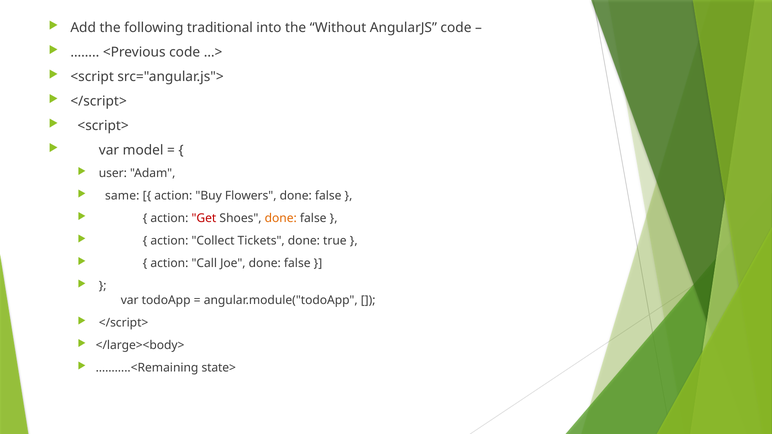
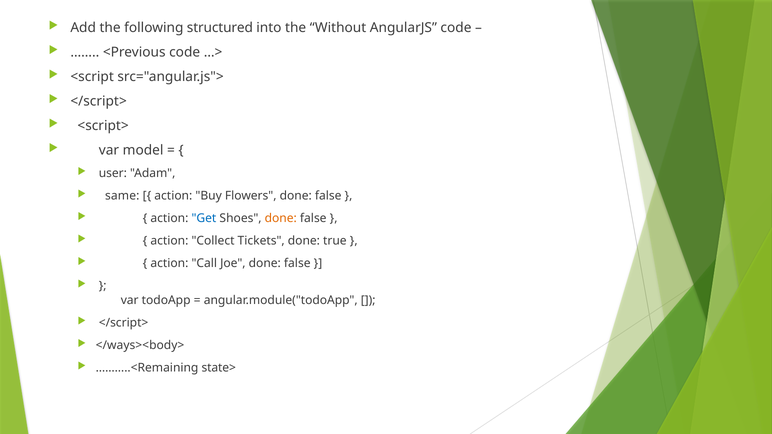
traditional: traditional -> structured
Get colour: red -> blue
</large><body>: </large><body> -> </ways><body>
